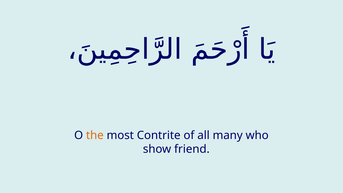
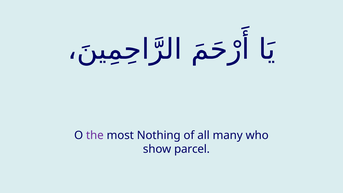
the colour: orange -> purple
Contrite: Contrite -> Nothing
friend: friend -> parcel
